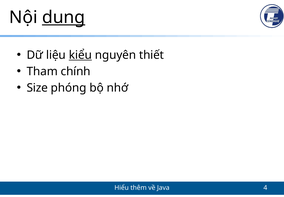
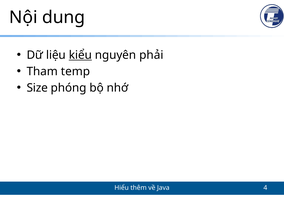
dung underline: present -> none
thiết: thiết -> phải
chính: chính -> temp
